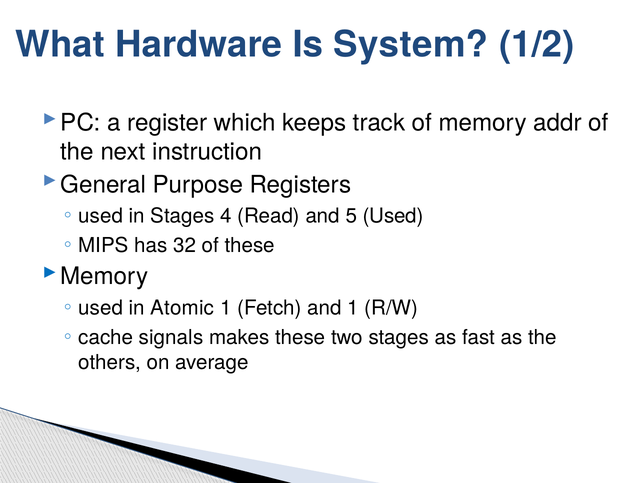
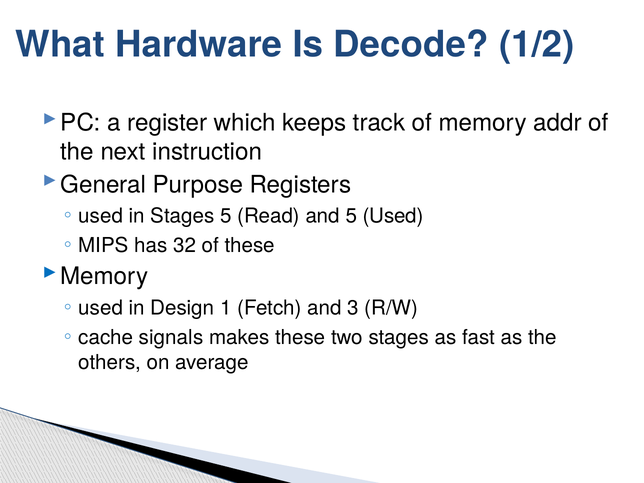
System: System -> Decode
Stages 4: 4 -> 5
Atomic: Atomic -> Design
and 1: 1 -> 3
